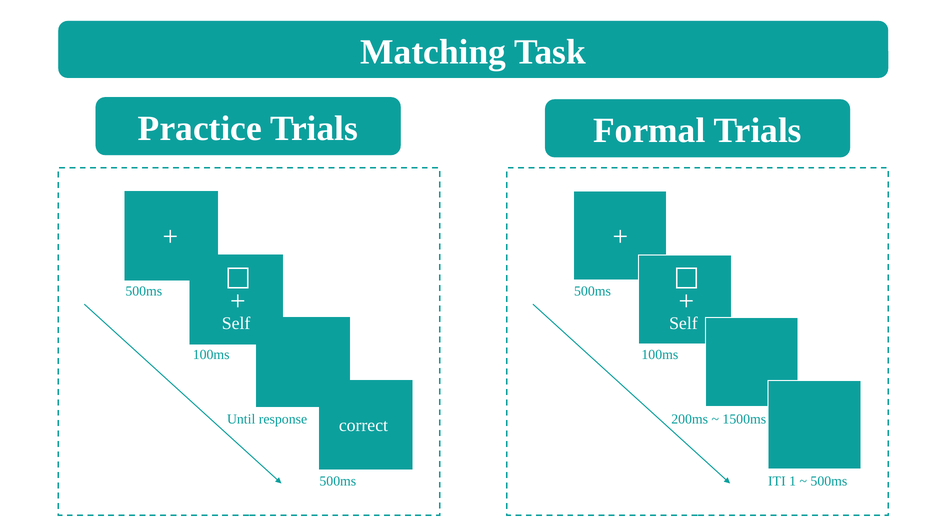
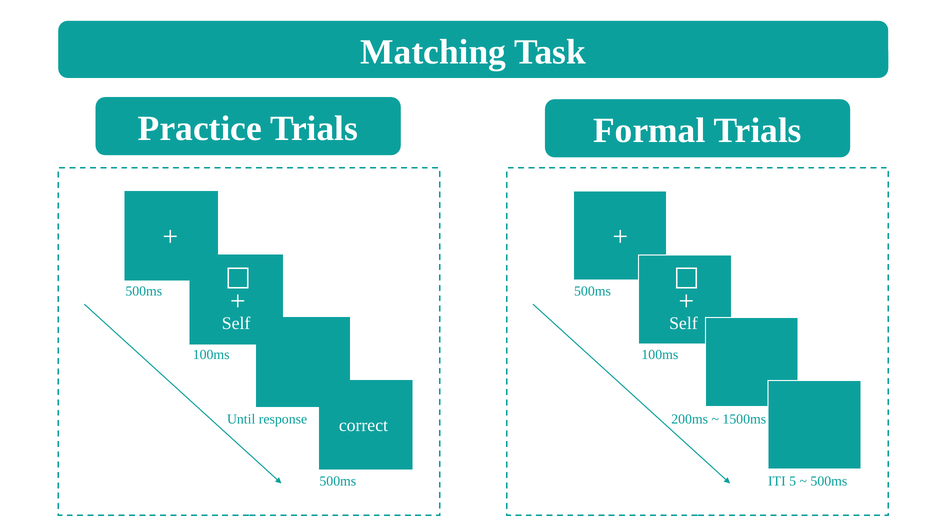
1: 1 -> 5
